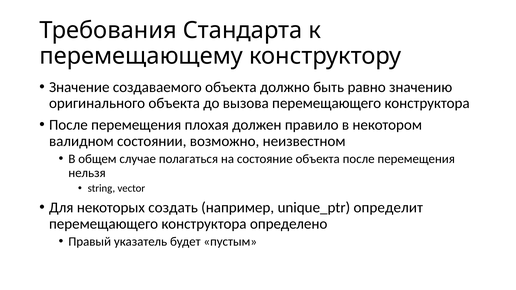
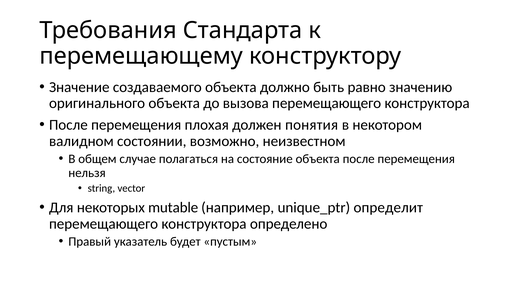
правило: правило -> понятия
создать: создать -> mutable
